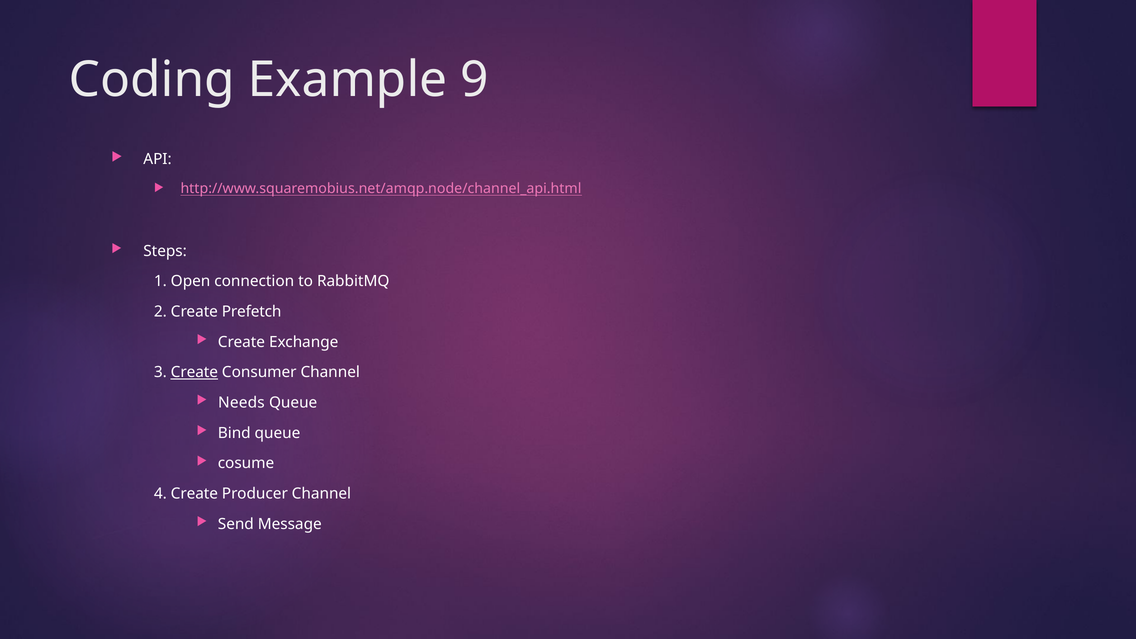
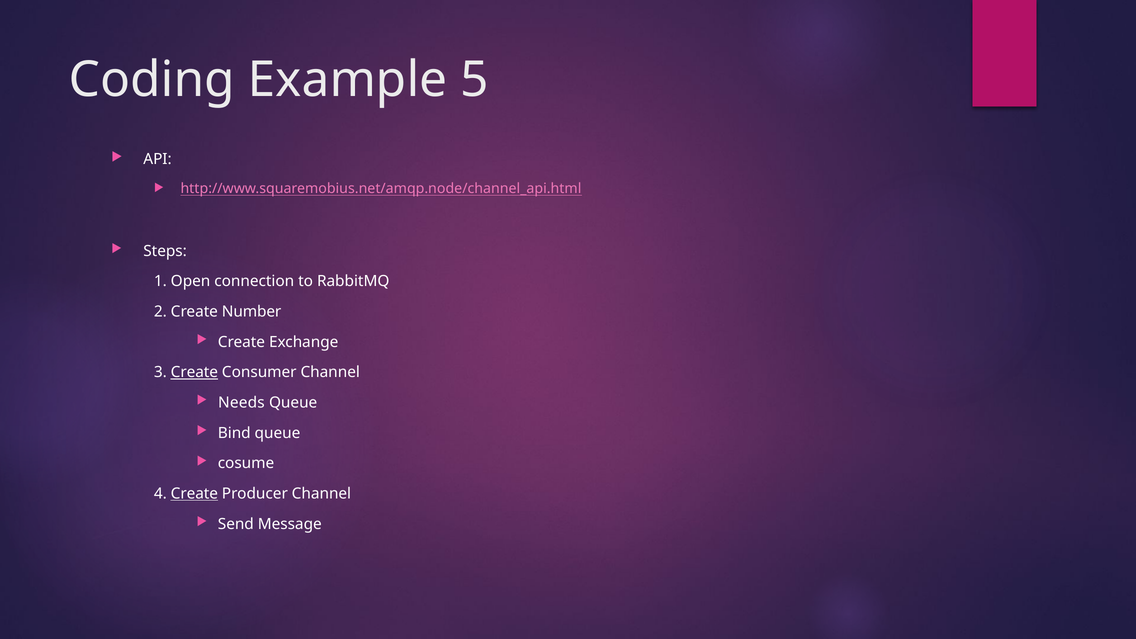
9: 9 -> 5
Prefetch: Prefetch -> Number
Create at (194, 494) underline: none -> present
